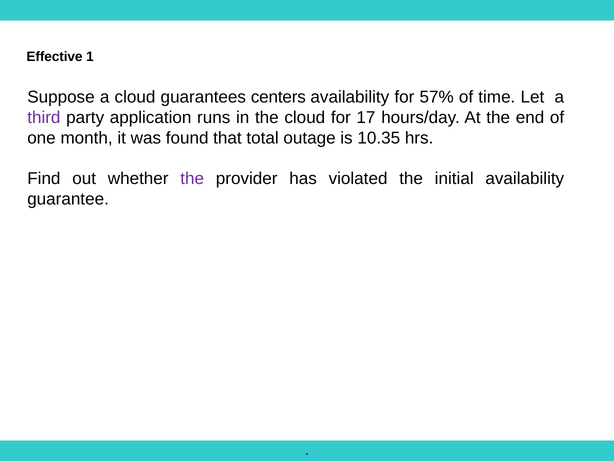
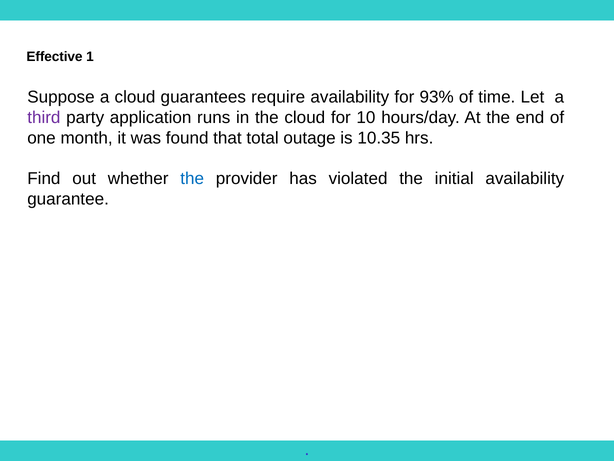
centers: centers -> require
57%: 57% -> 93%
17: 17 -> 10
the at (192, 179) colour: purple -> blue
